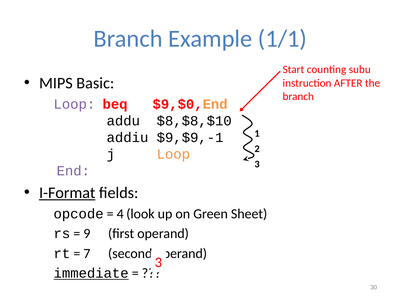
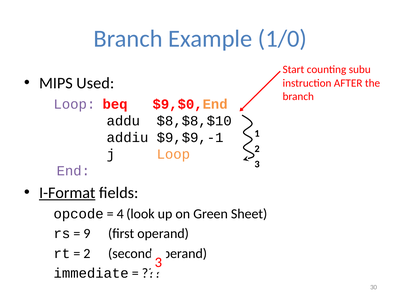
1/1: 1/1 -> 1/0
Basic: Basic -> Used
7 at (87, 253): 7 -> 2
immediate underline: present -> none
